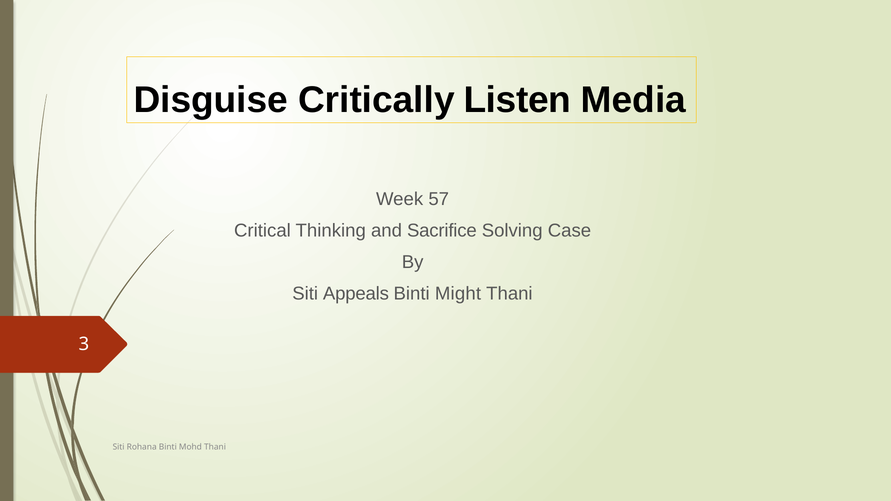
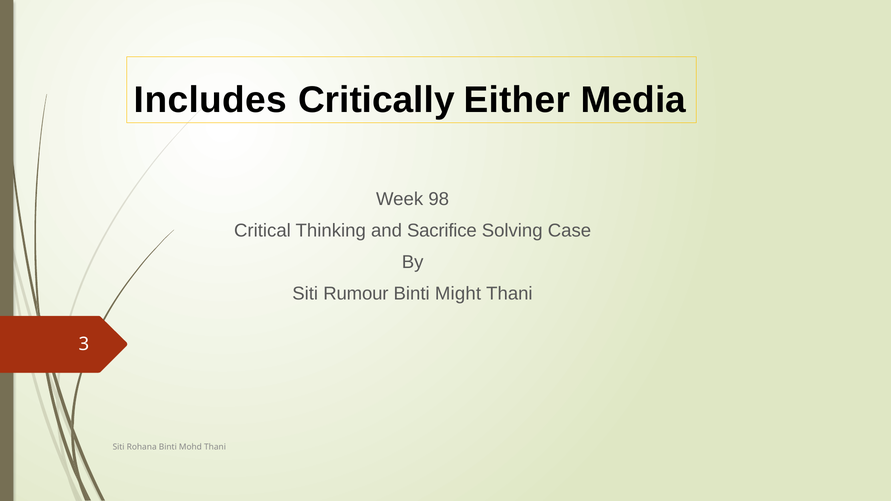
Disguise: Disguise -> Includes
Listen: Listen -> Either
57: 57 -> 98
Appeals: Appeals -> Rumour
